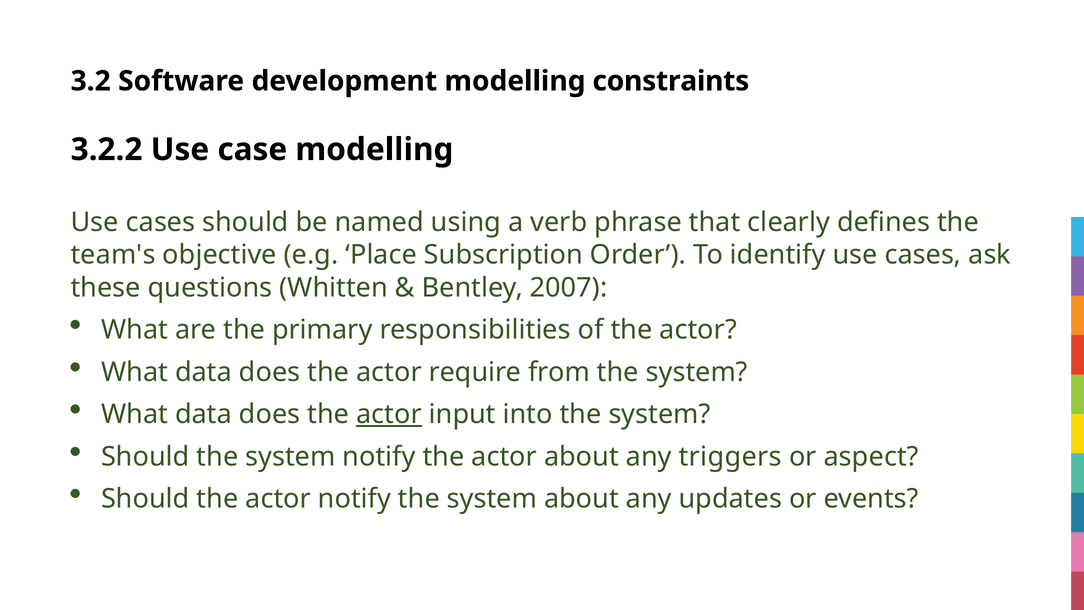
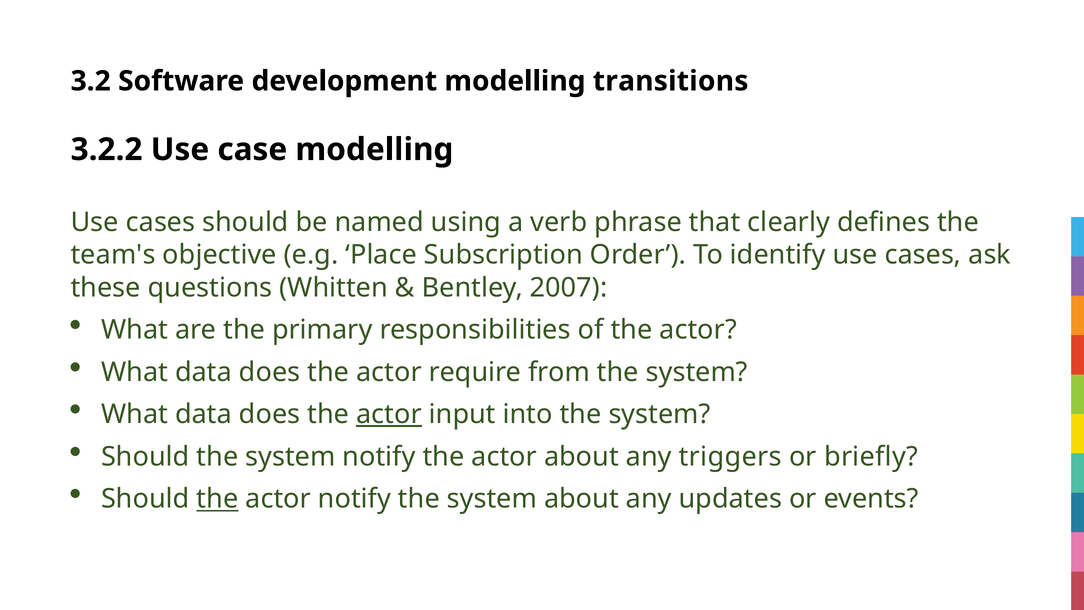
constraints: constraints -> transitions
aspect: aspect -> briefly
the at (217, 499) underline: none -> present
